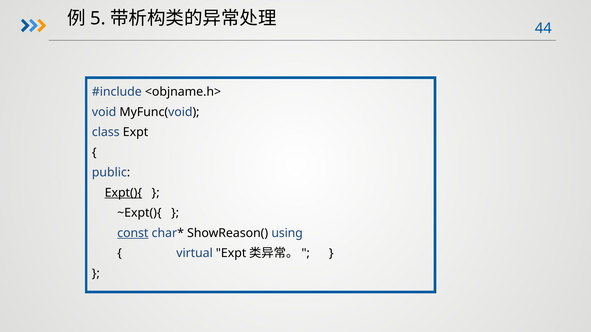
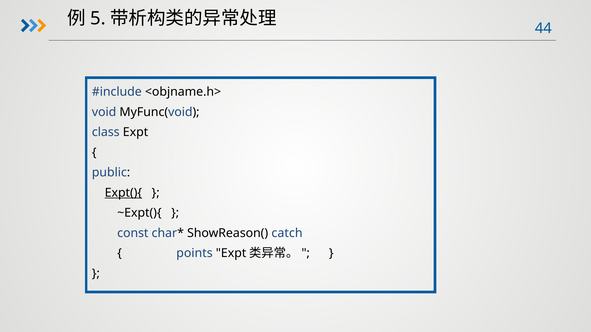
const underline: present -> none
using: using -> catch
virtual: virtual -> points
